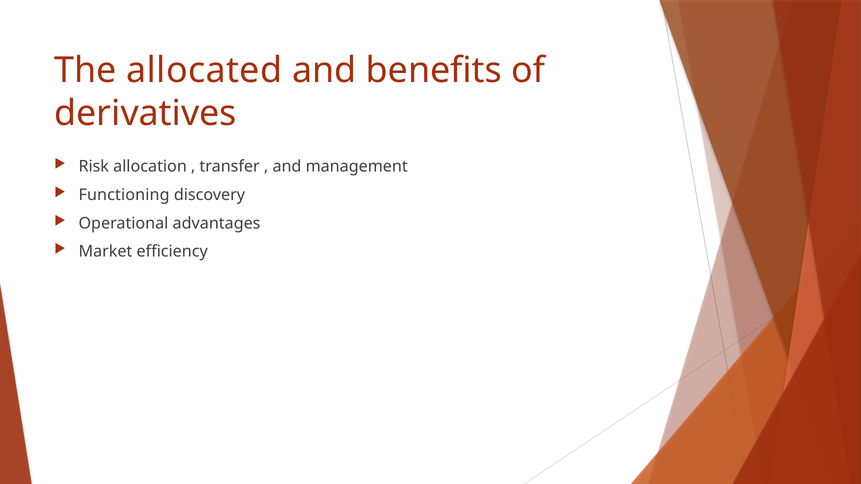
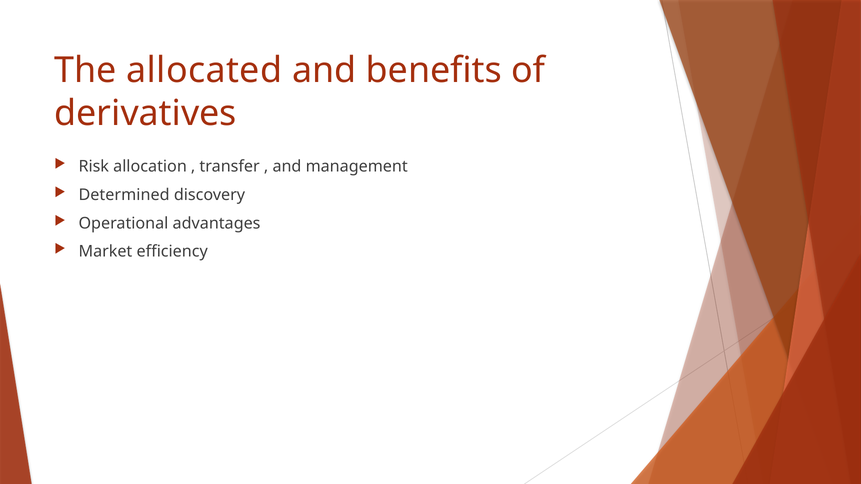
Functioning: Functioning -> Determined
